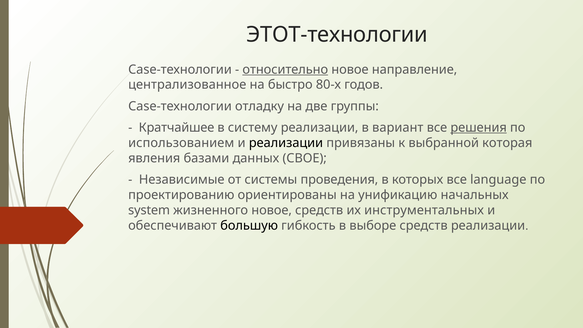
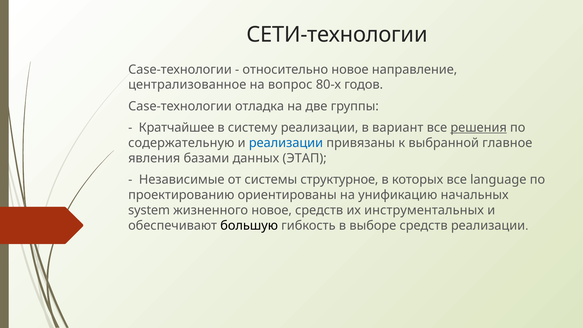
ЭТОТ-технологии: ЭТОТ-технологии -> СЕТИ-технологии
относительно underline: present -> none
быстро: быстро -> вопрос
отладку: отладку -> отладка
использованием: использованием -> содержательную
реализации at (286, 143) colour: black -> blue
которая: которая -> главное
СВОЕ: СВОЕ -> ЭТАП
проведения: проведения -> структурное
